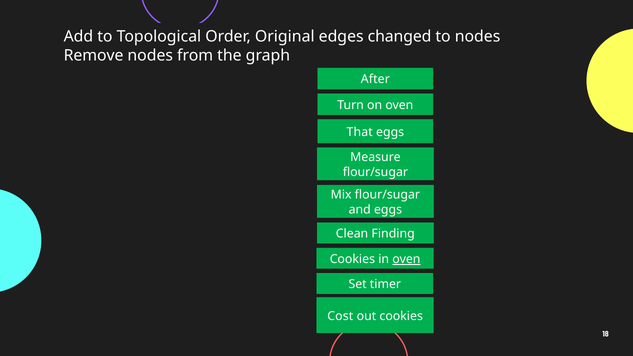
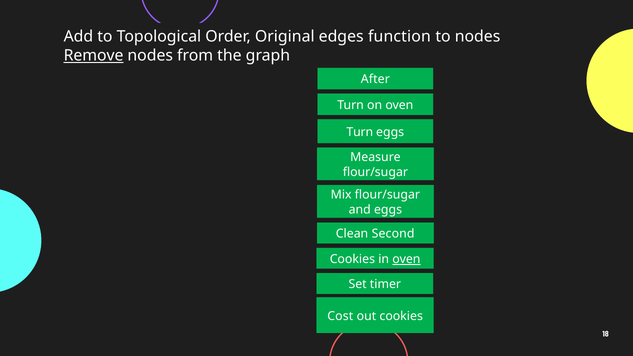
changed: changed -> function
Remove underline: none -> present
That at (360, 132): That -> Turn
Finding: Finding -> Second
